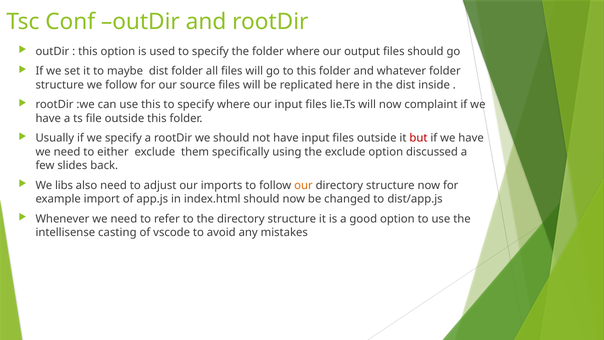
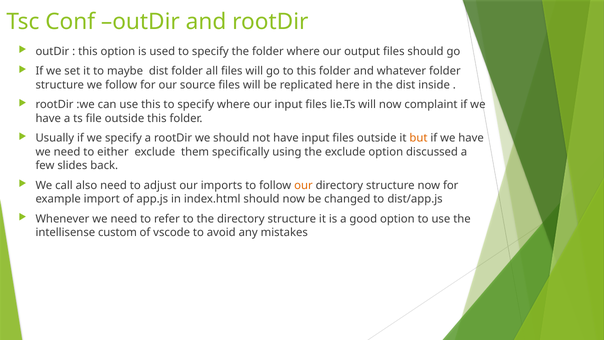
but colour: red -> orange
libs: libs -> call
casting: casting -> custom
